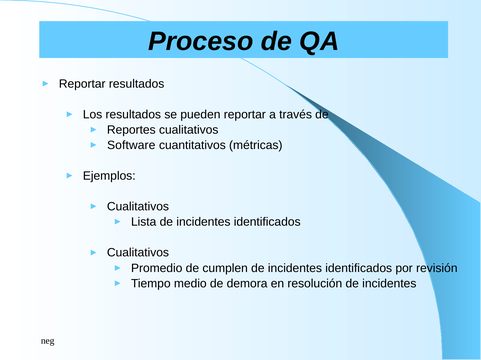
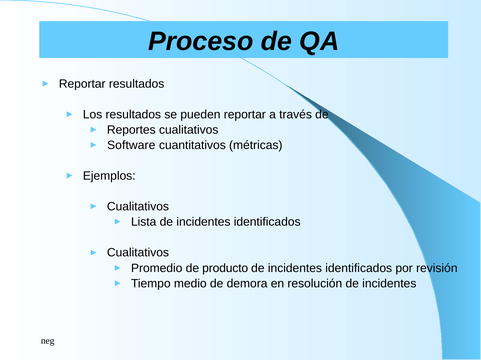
cumplen: cumplen -> producto
